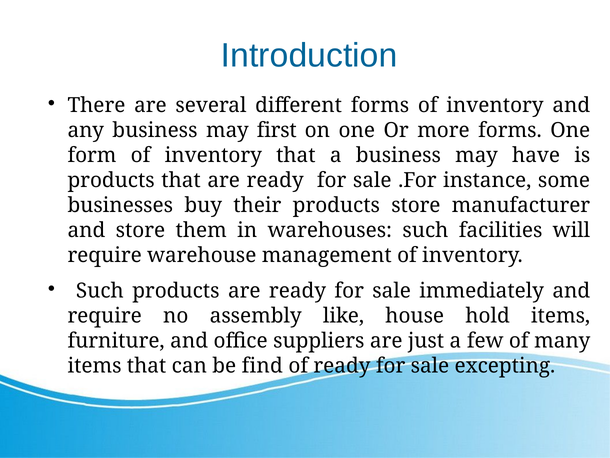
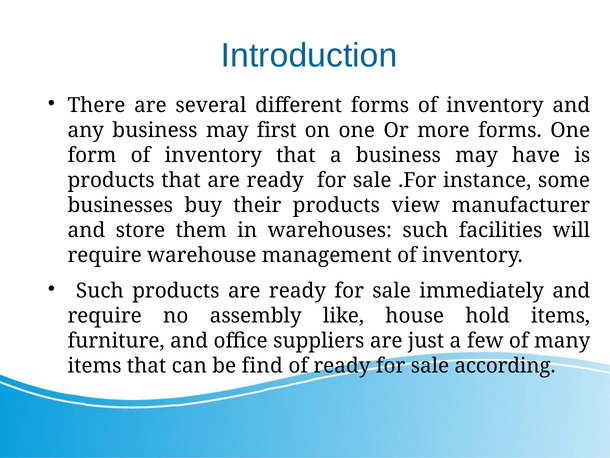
products store: store -> view
excepting: excepting -> according
